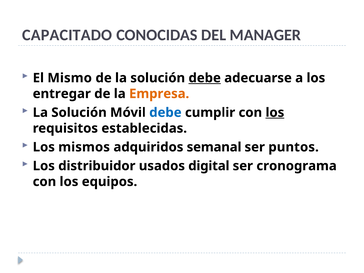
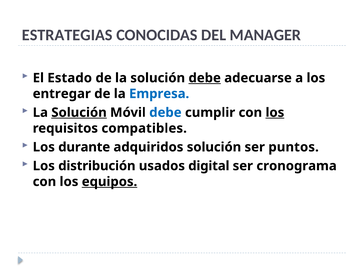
CAPACITADO: CAPACITADO -> ESTRATEGIAS
Mismo: Mismo -> Estado
Empresa colour: orange -> blue
Solución at (79, 113) underline: none -> present
establecidas: establecidas -> compatibles
mismos: mismos -> durante
adquiridos semanal: semanal -> solución
distribuidor: distribuidor -> distribución
equipos underline: none -> present
